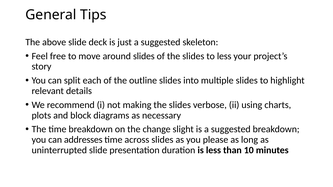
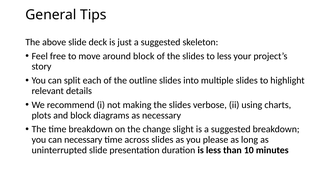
around slides: slides -> block
can addresses: addresses -> necessary
